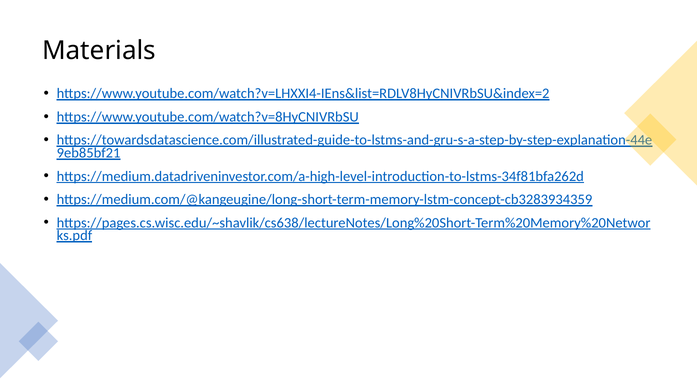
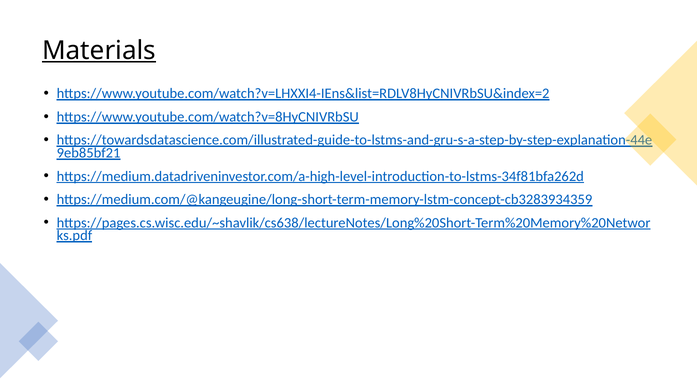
Materials underline: none -> present
